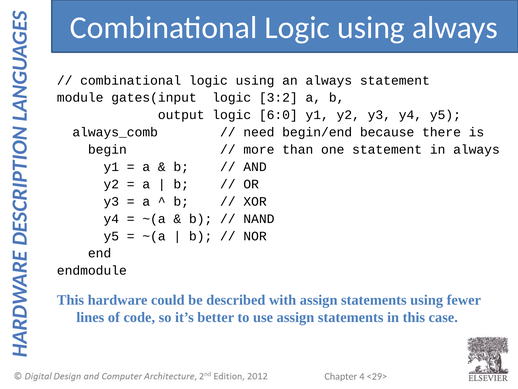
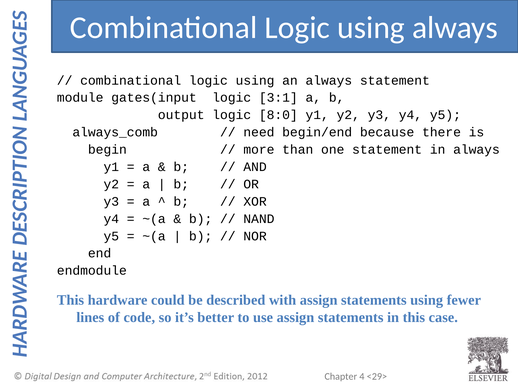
3:2: 3:2 -> 3:1
6:0: 6:0 -> 8:0
